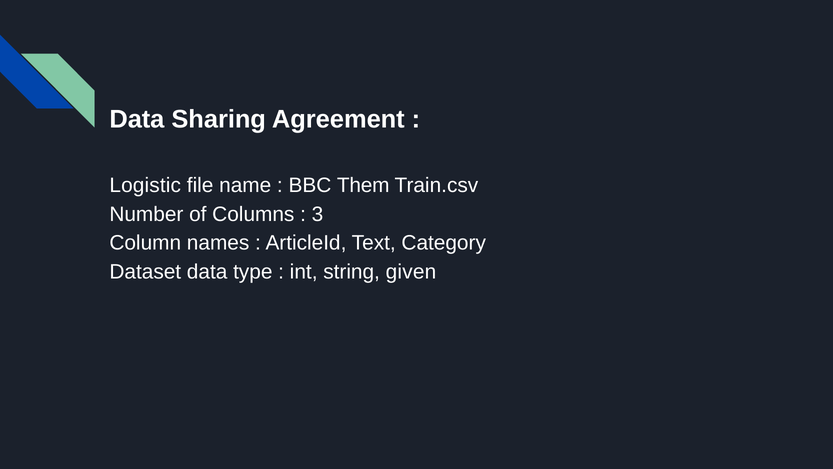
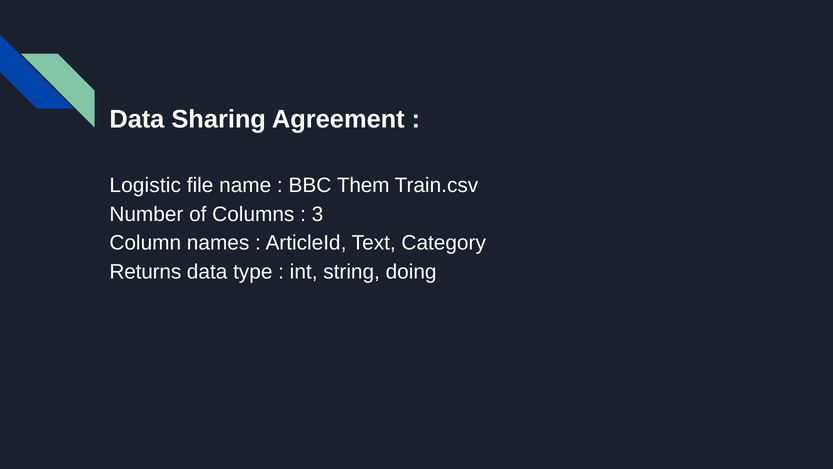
Dataset: Dataset -> Returns
given: given -> doing
